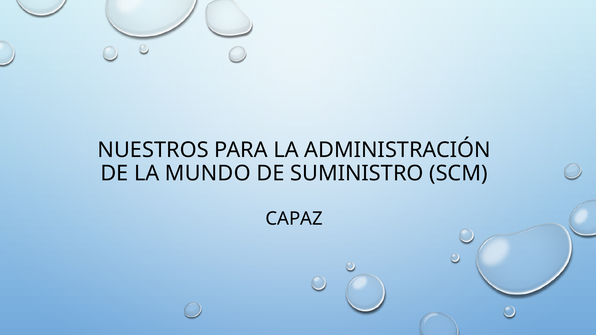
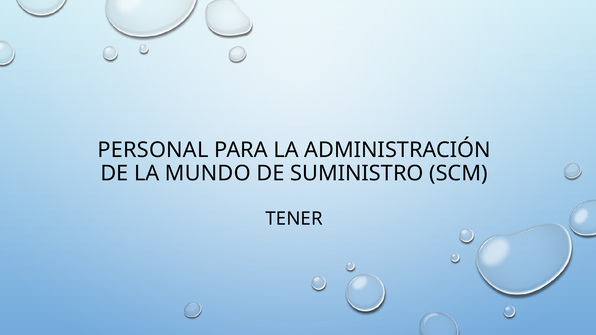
NUESTROS: NUESTROS -> PERSONAL
CAPAZ: CAPAZ -> TENER
